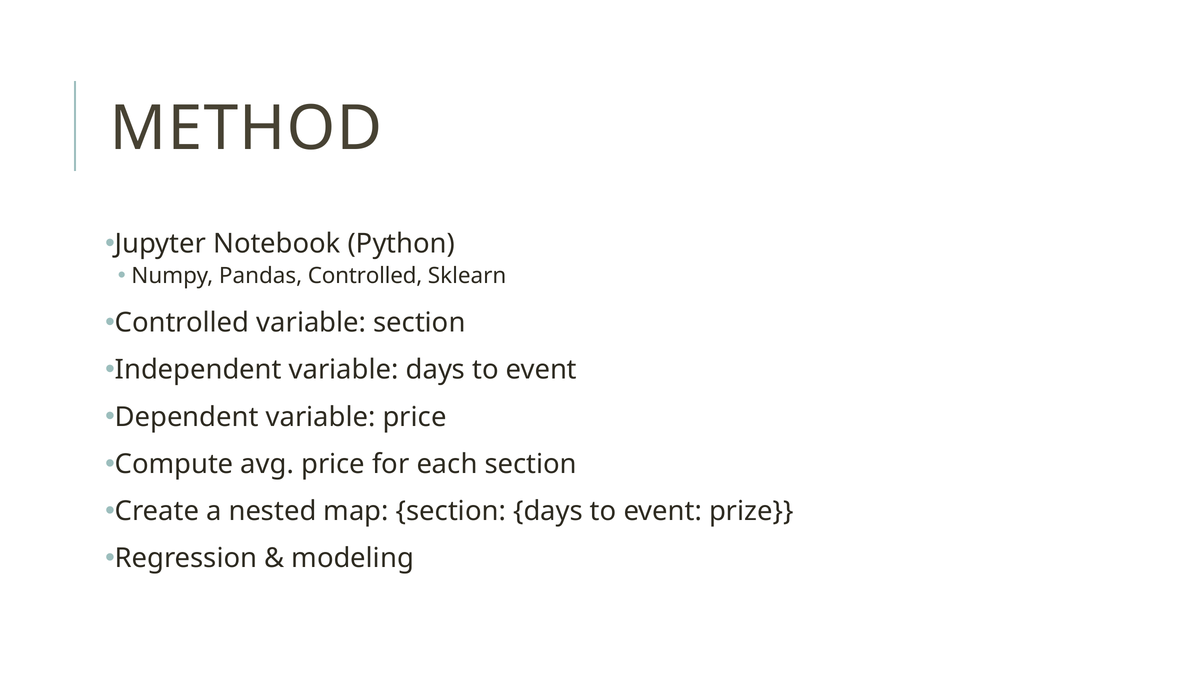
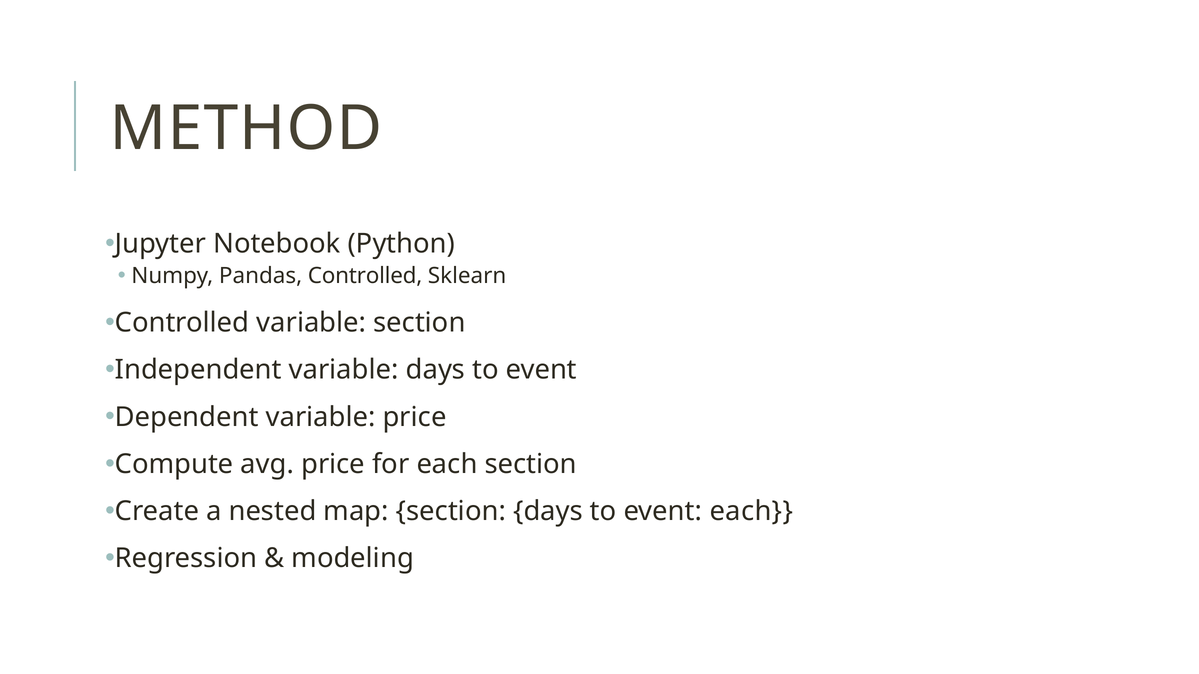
event prize: prize -> each
